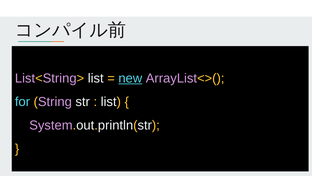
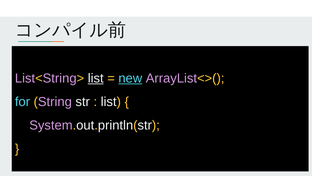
list at (96, 78) underline: none -> present
